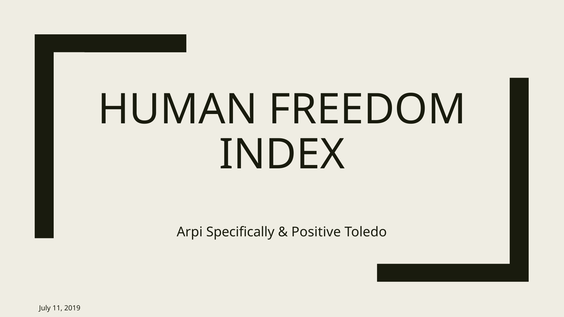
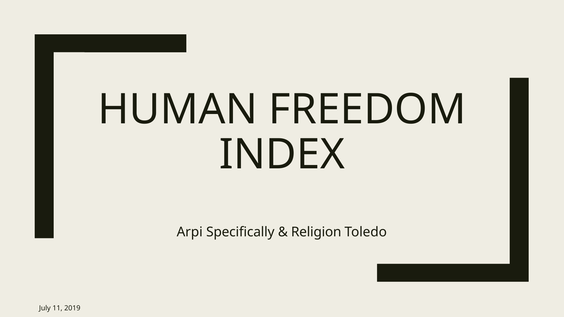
Positive: Positive -> Religion
